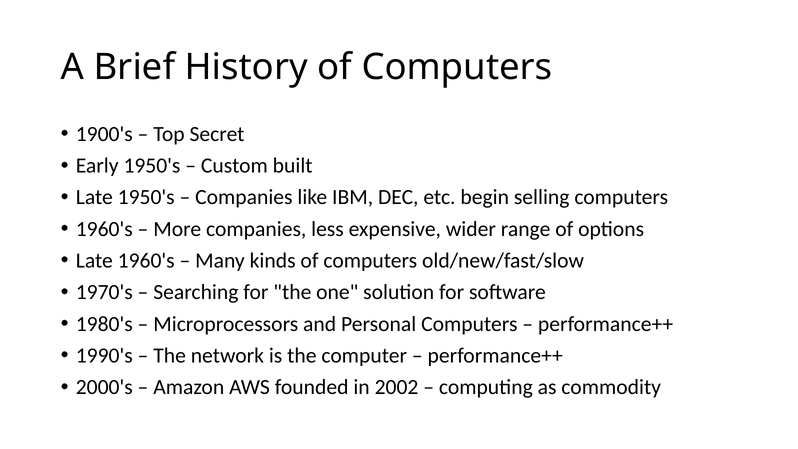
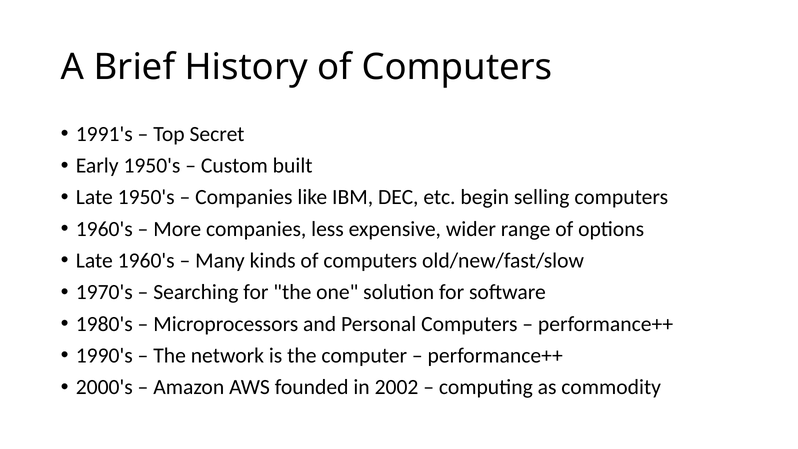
1900's: 1900's -> 1991's
